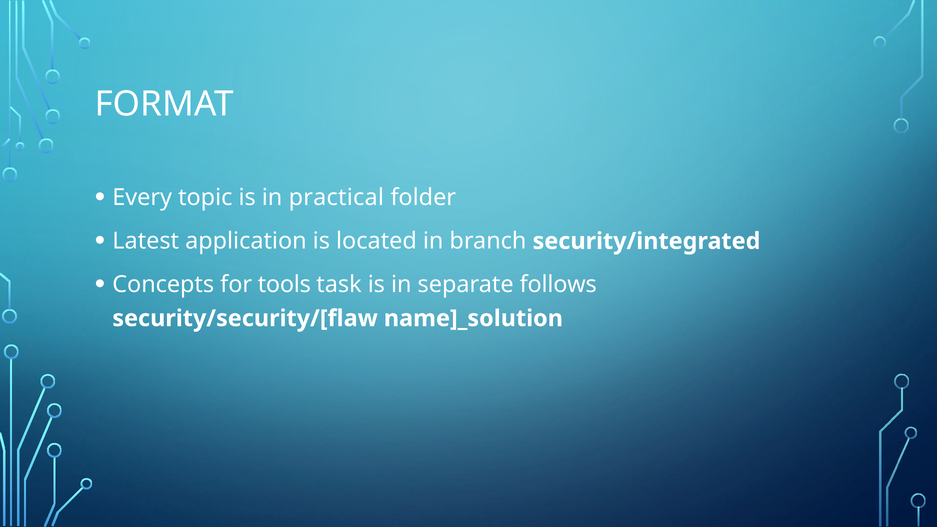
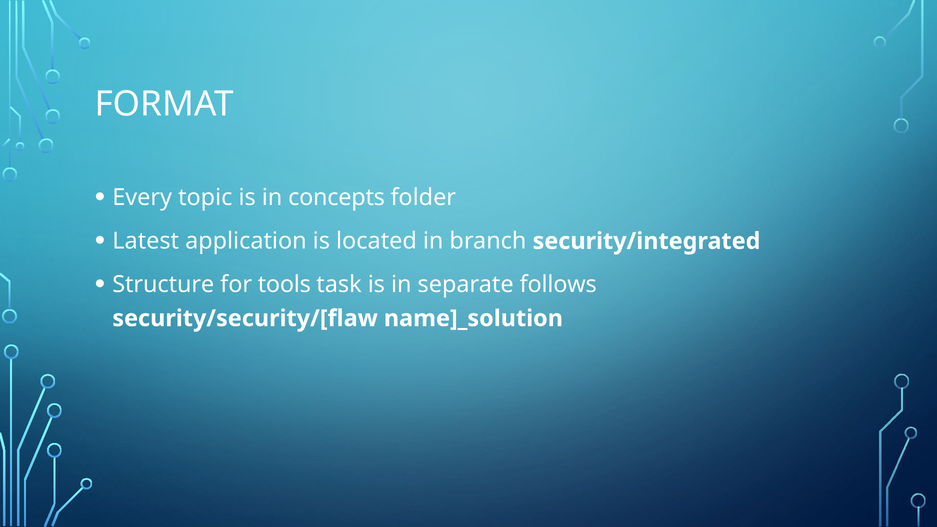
practical: practical -> concepts
Concepts: Concepts -> Structure
